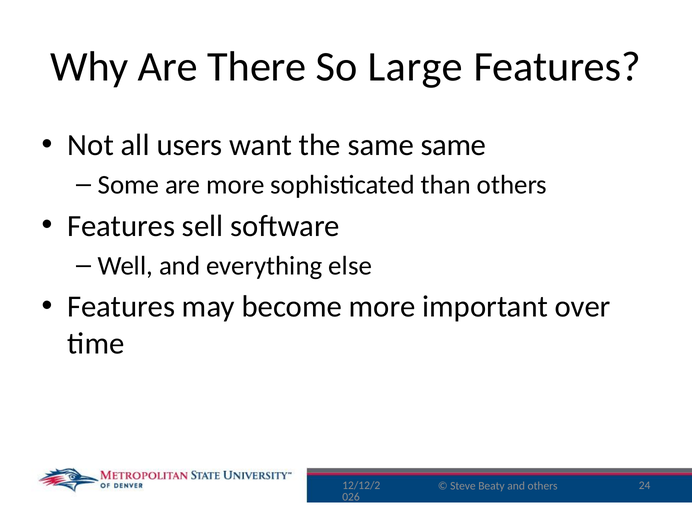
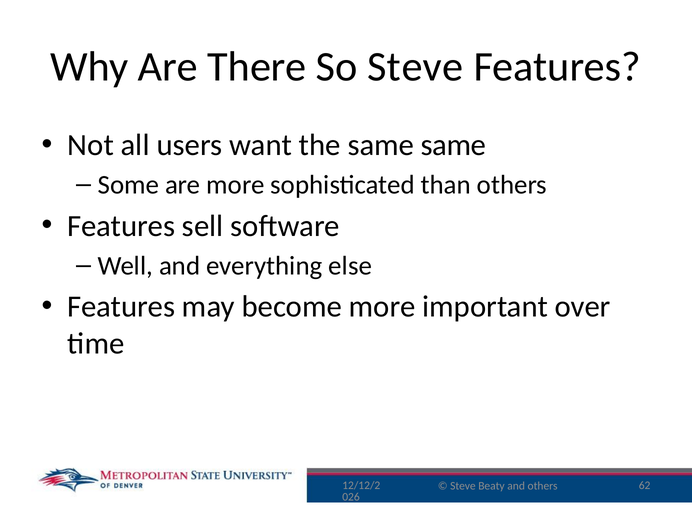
So Large: Large -> Steve
24: 24 -> 62
